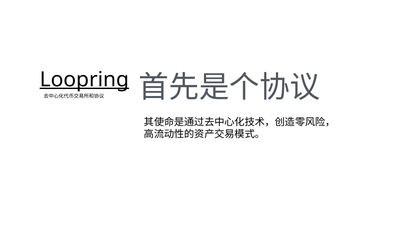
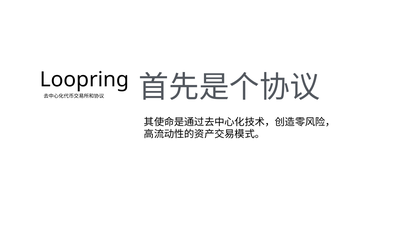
Loopring underline: present -> none
